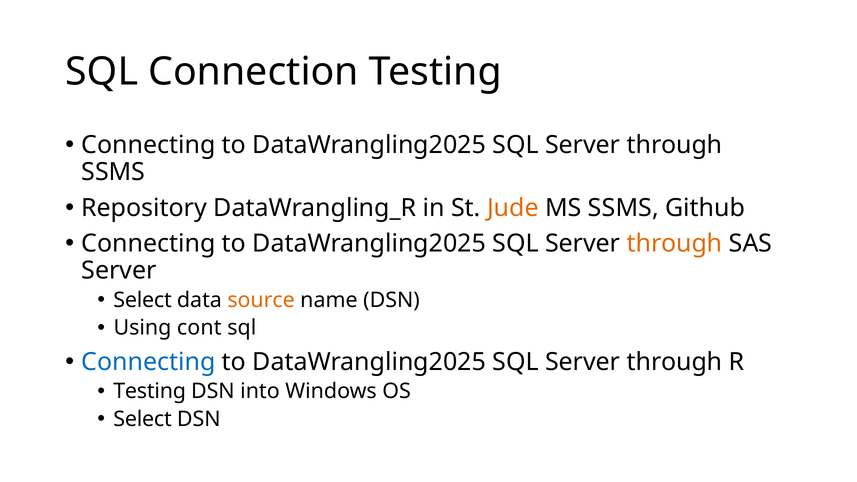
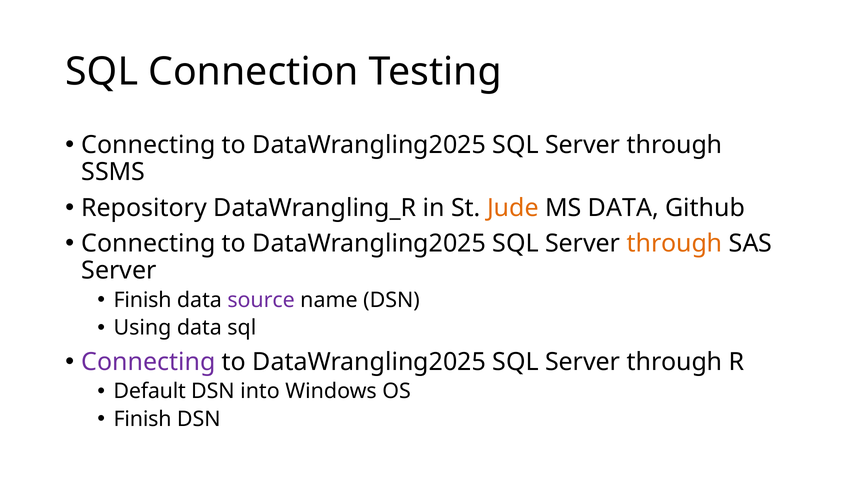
MS SSMS: SSMS -> DATA
Select at (143, 300): Select -> Finish
source colour: orange -> purple
Using cont: cont -> data
Connecting at (148, 362) colour: blue -> purple
Testing at (150, 391): Testing -> Default
Select at (143, 419): Select -> Finish
